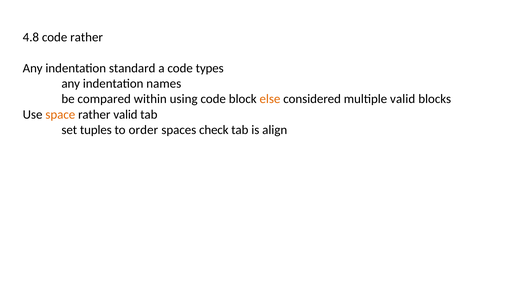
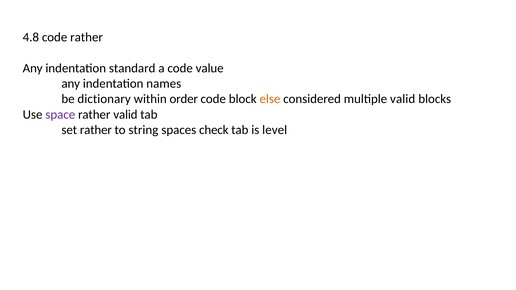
types: types -> value
compared: compared -> dictionary
using: using -> order
space colour: orange -> purple
set tuples: tuples -> rather
order: order -> string
align: align -> level
